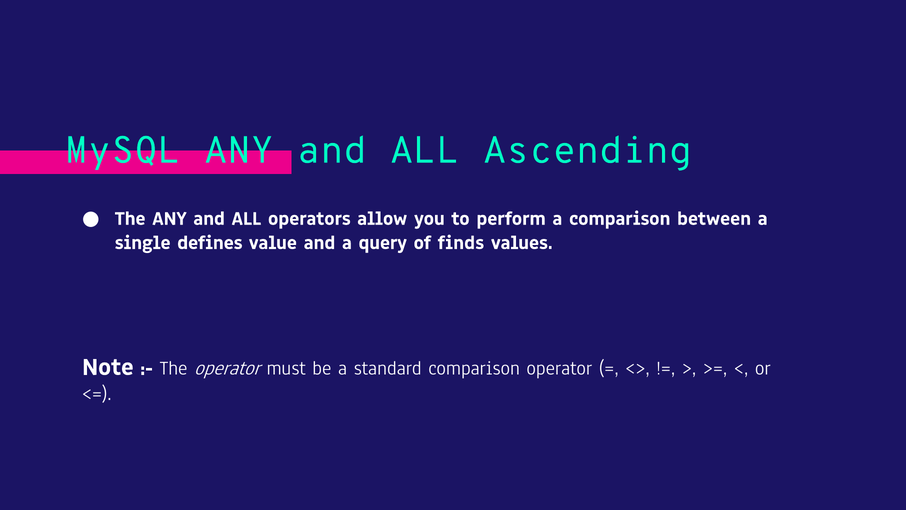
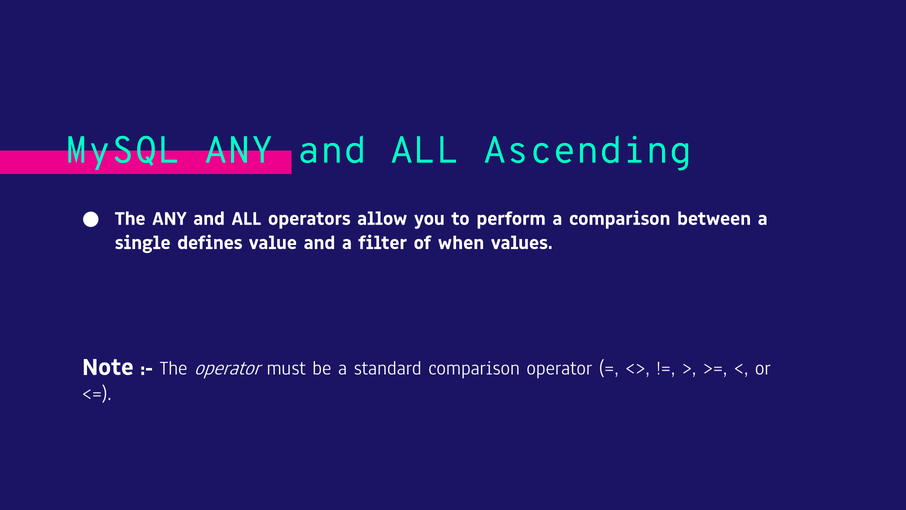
query: query -> filter
finds: finds -> when
